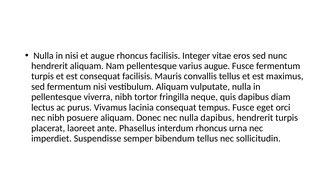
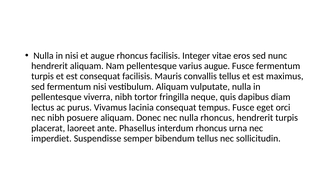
nulla dapibus: dapibus -> rhoncus
